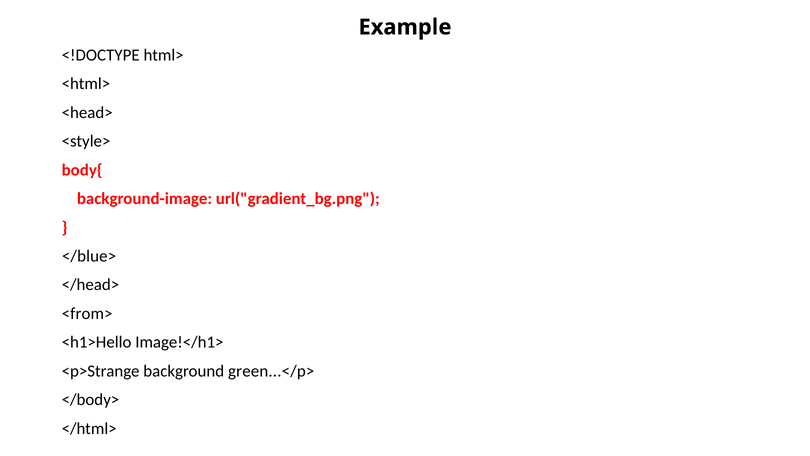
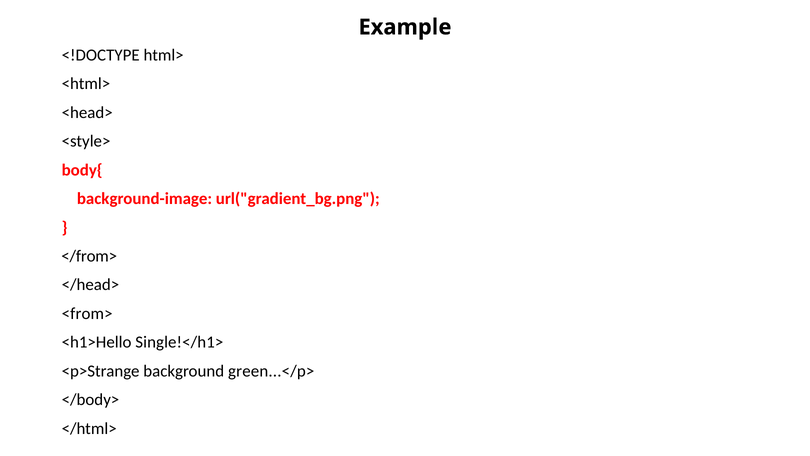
</blue>: </blue> -> </from>
Image!</h1>: Image!</h1> -> Single!</h1>
